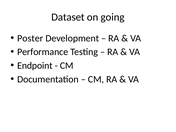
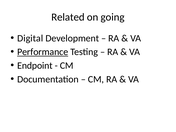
Dataset: Dataset -> Related
Poster: Poster -> Digital
Performance underline: none -> present
